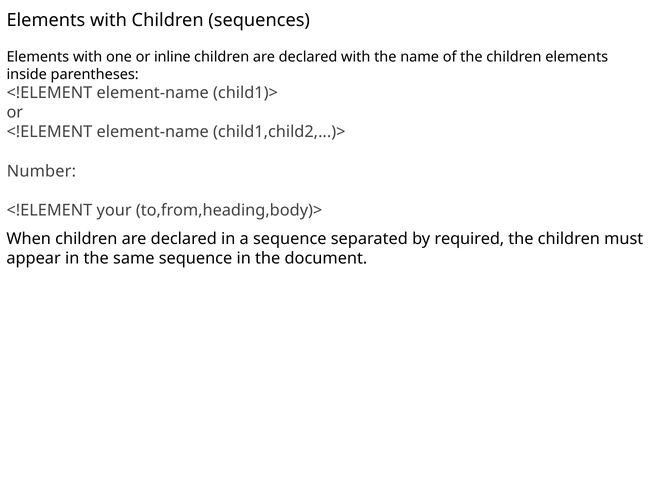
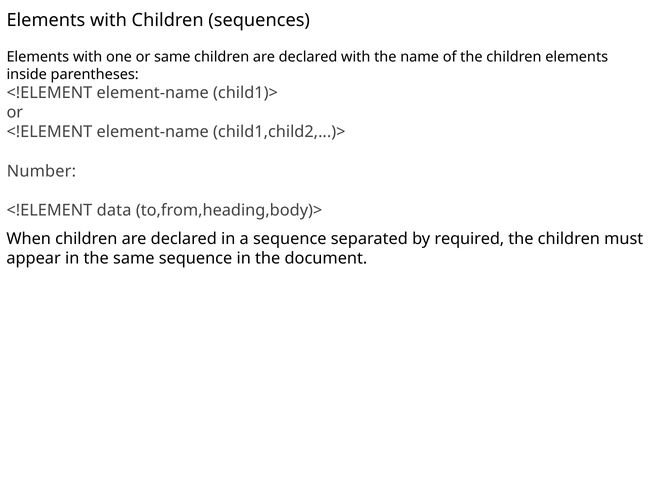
or inline: inline -> same
your: your -> data
